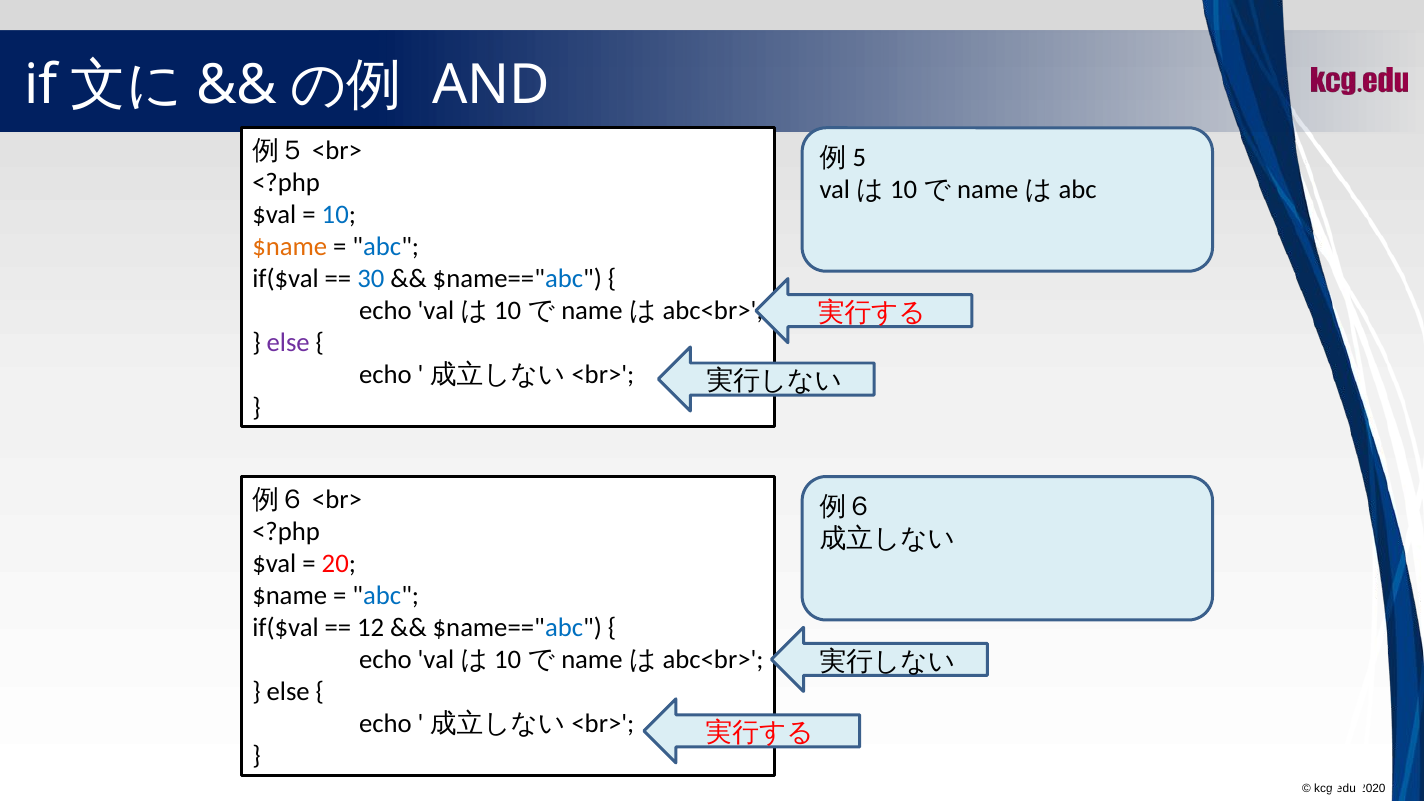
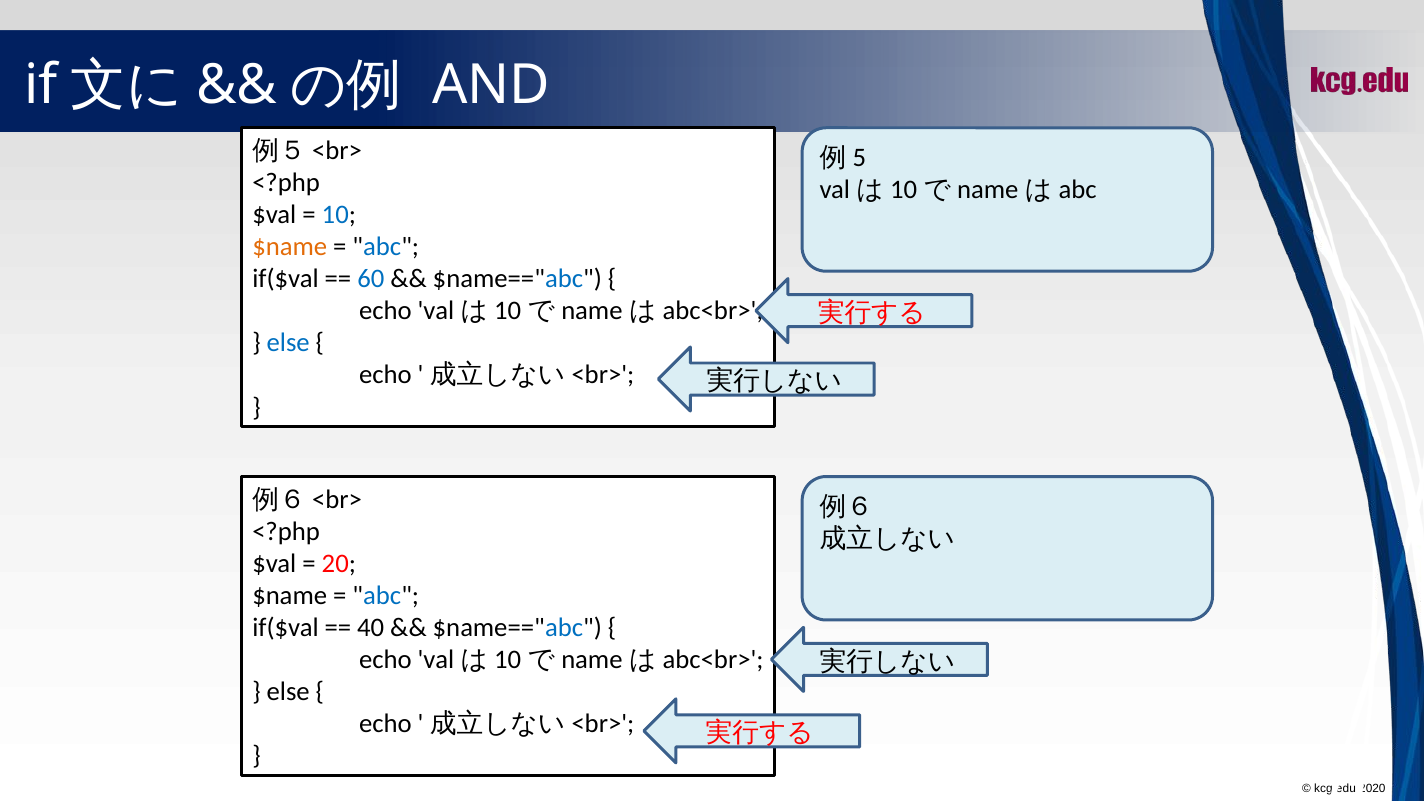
30: 30 -> 60
else at (288, 343) colour: purple -> blue
12: 12 -> 40
